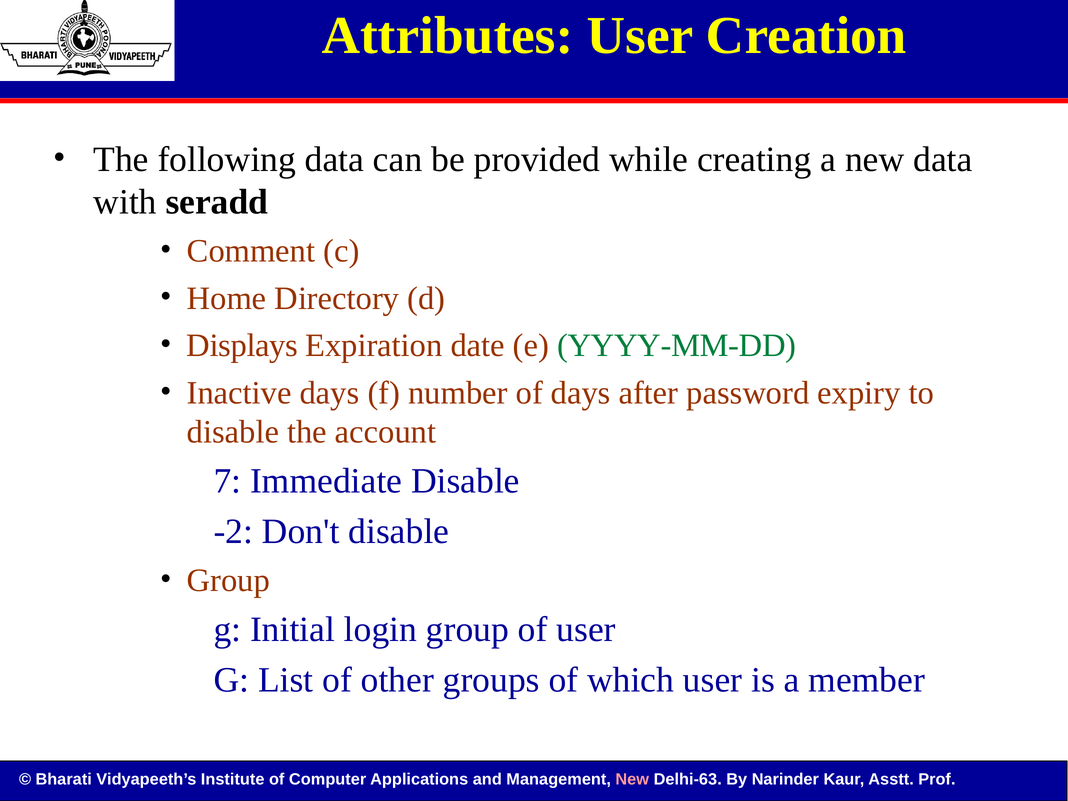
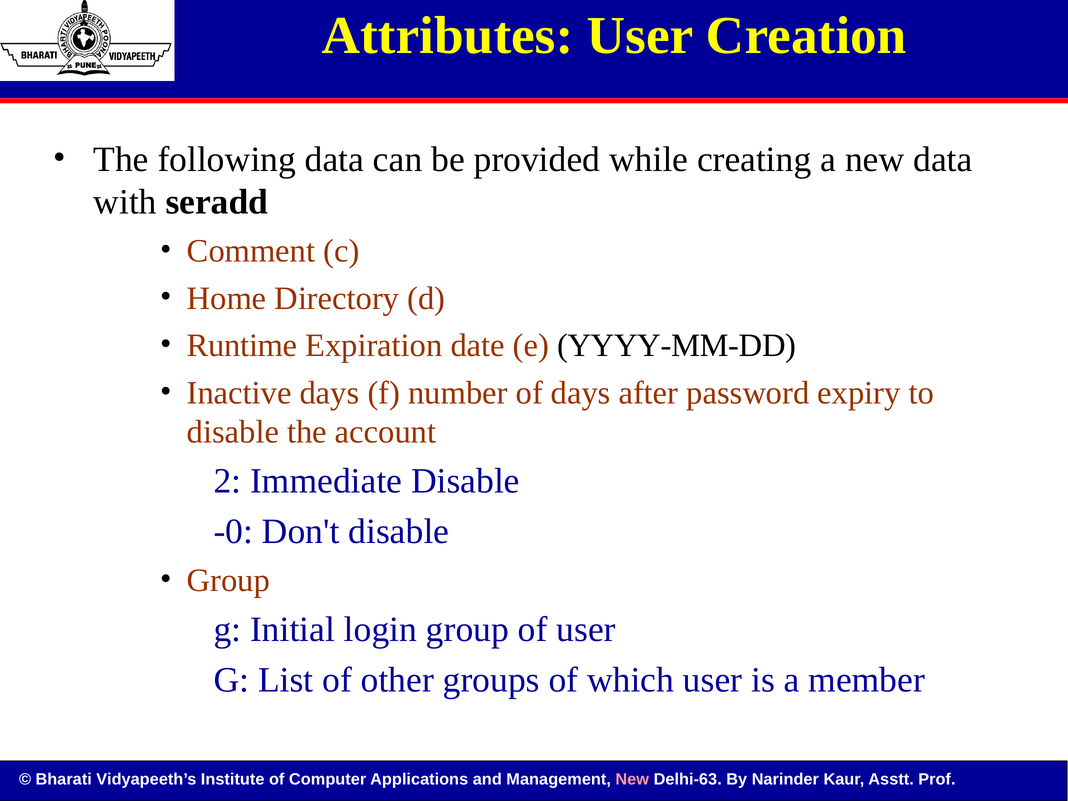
Displays: Displays -> Runtime
YYYY-MM-DD colour: green -> black
7: 7 -> 2
-2: -2 -> -0
